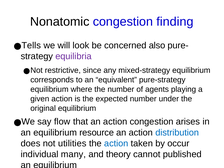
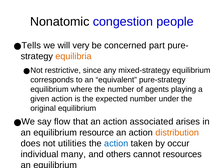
finding: finding -> people
look: look -> very
also: also -> part
equilibria colour: purple -> orange
action congestion: congestion -> associated
distribution colour: blue -> orange
theory: theory -> others
published: published -> resources
